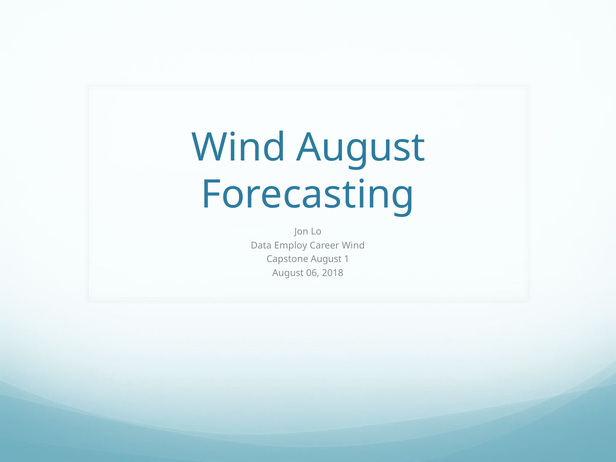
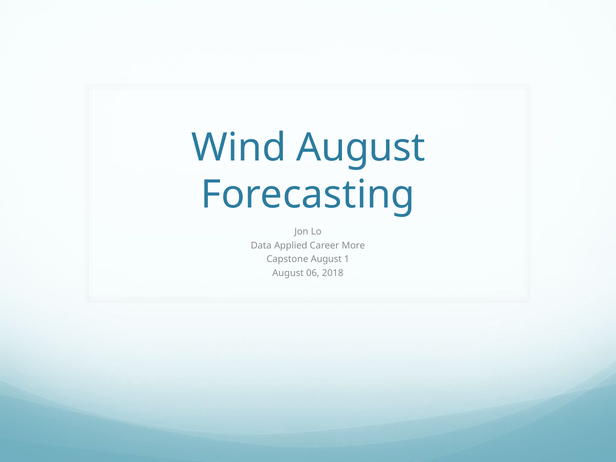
Employ: Employ -> Applied
Career Wind: Wind -> More
